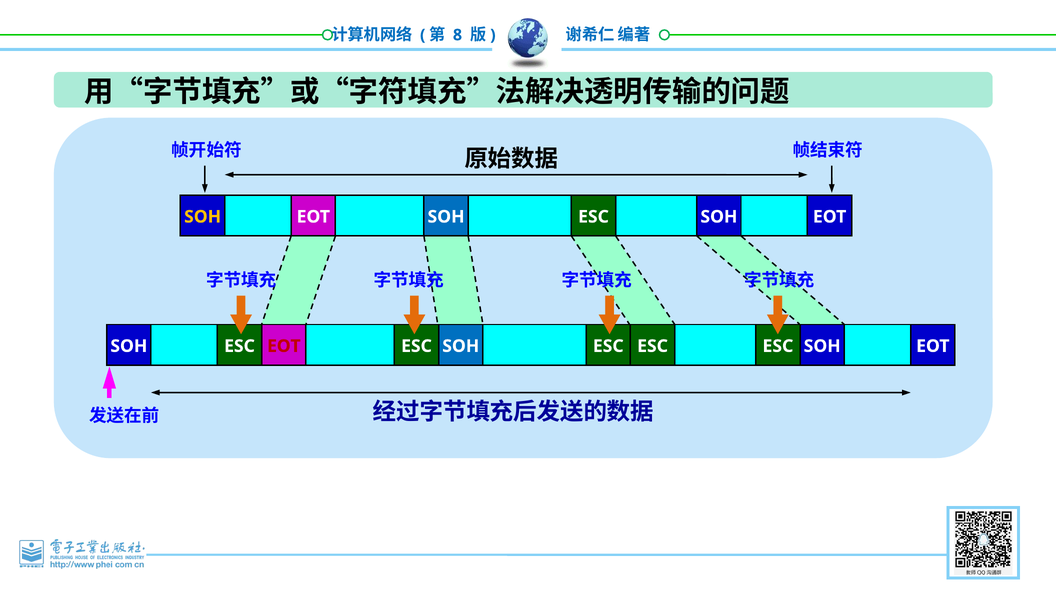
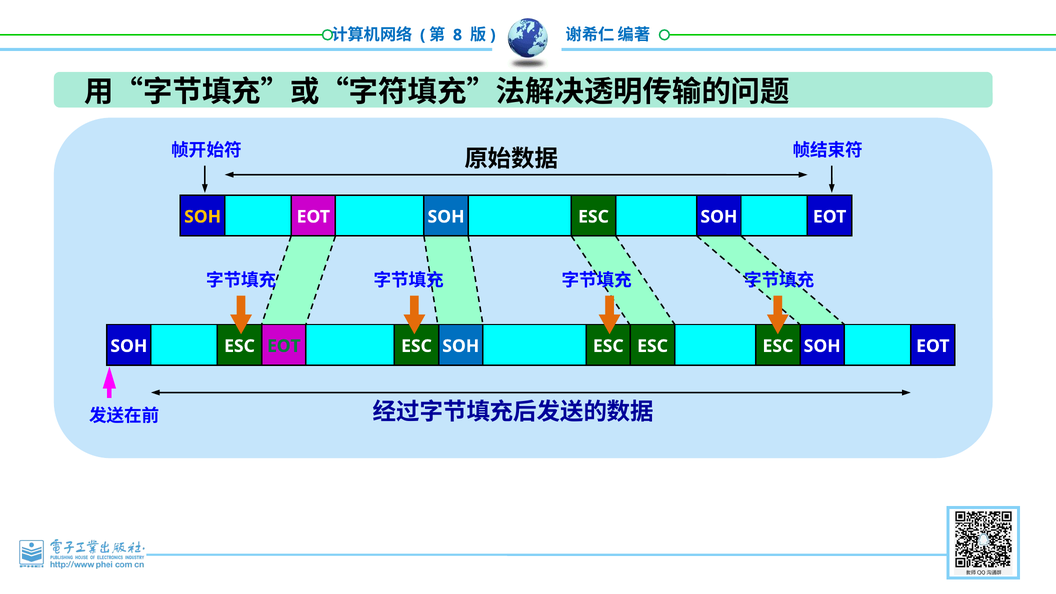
EOT at (284, 346) colour: red -> green
